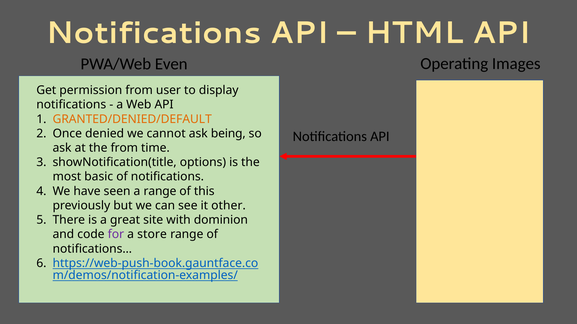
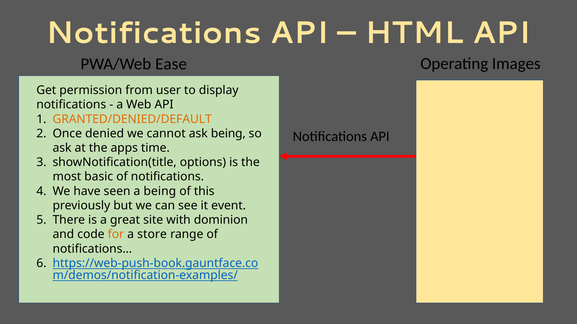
Even: Even -> Ease
the from: from -> apps
a range: range -> being
other: other -> event
for colour: purple -> orange
